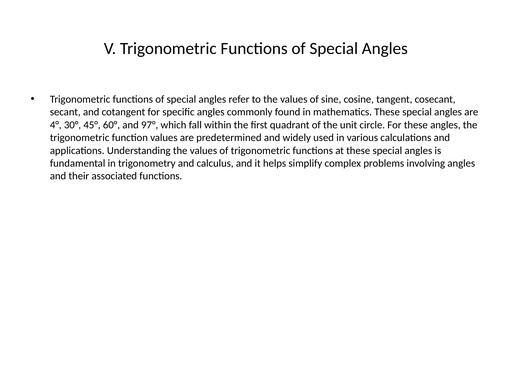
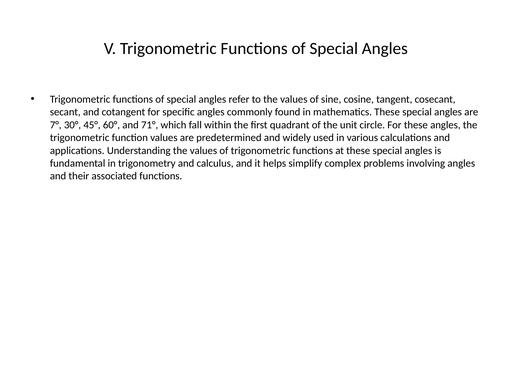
4°: 4° -> 7°
97°: 97° -> 71°
